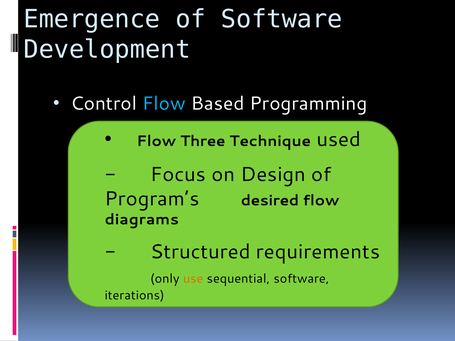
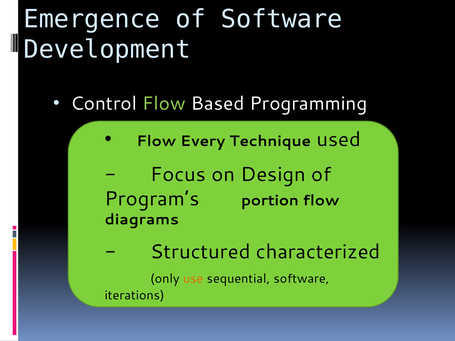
Flow at (164, 104) colour: light blue -> light green
Three: Three -> Every
desired: desired -> portion
requirements: requirements -> characterized
